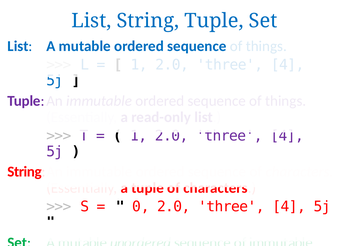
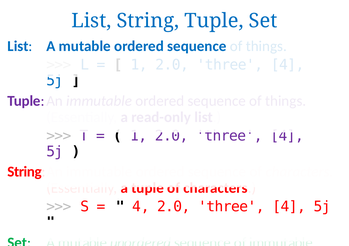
0 at (141, 207): 0 -> 4
